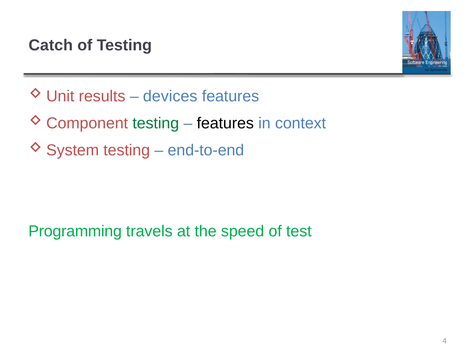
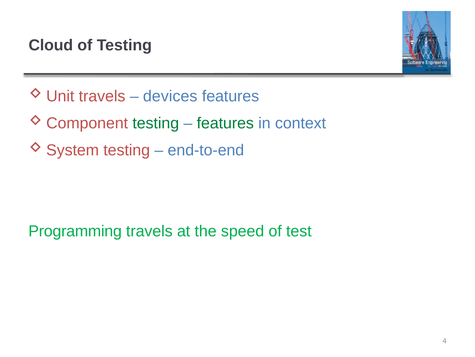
Catch: Catch -> Cloud
results at (102, 96): results -> travels
features at (225, 123) colour: black -> green
